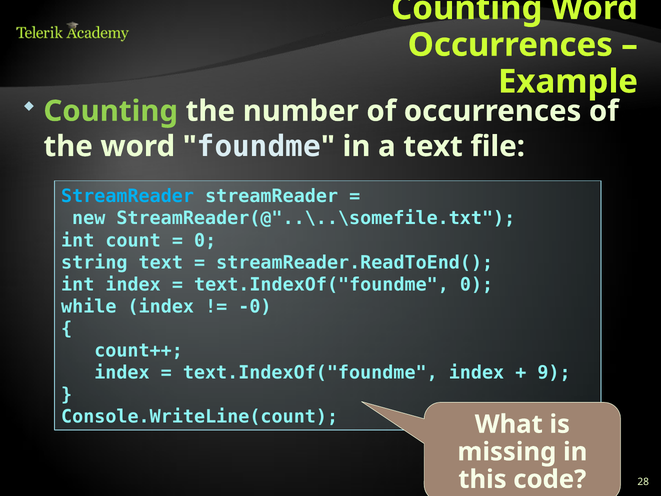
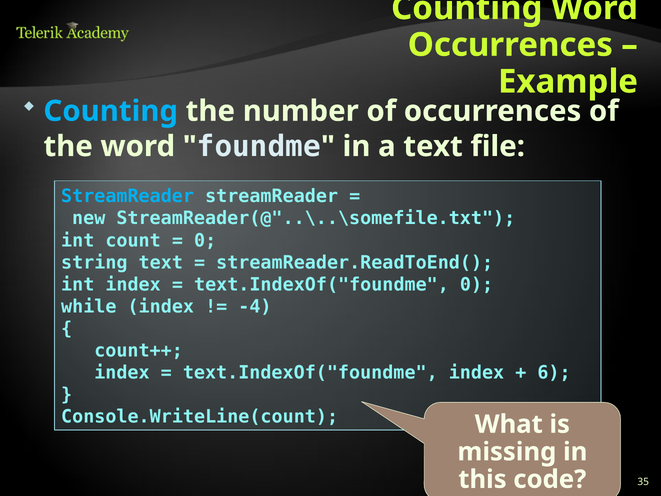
Counting at (111, 111) colour: light green -> light blue
-0: -0 -> -4
9: 9 -> 6
28: 28 -> 35
